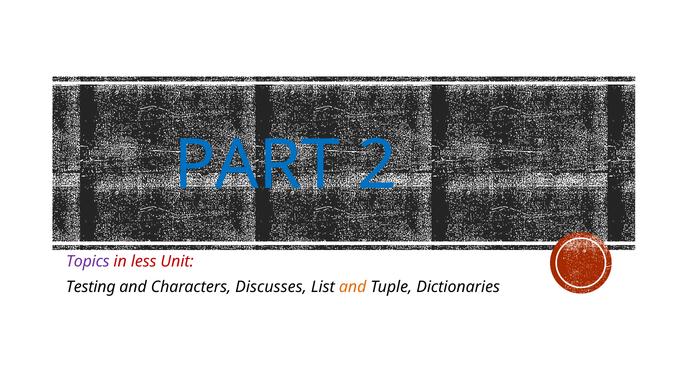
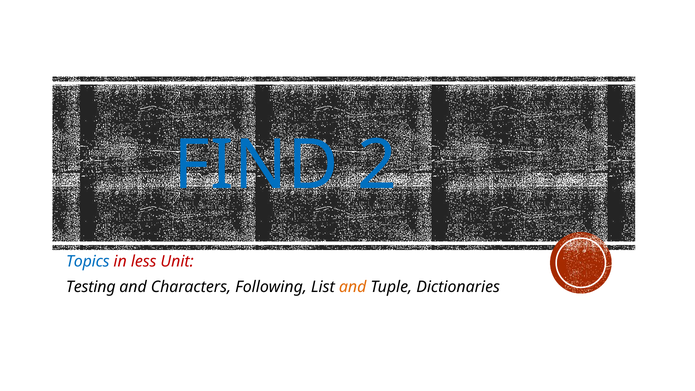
PART: PART -> FIND
Topics colour: purple -> blue
Discusses: Discusses -> Following
